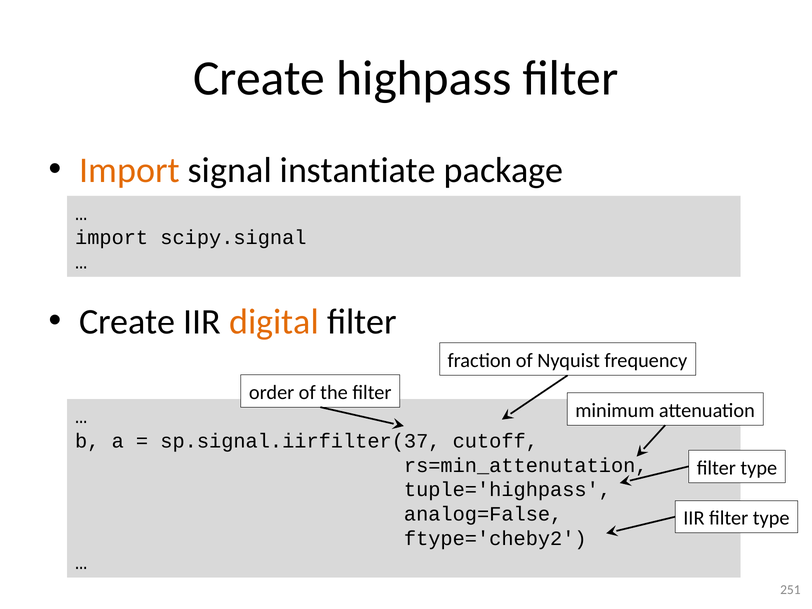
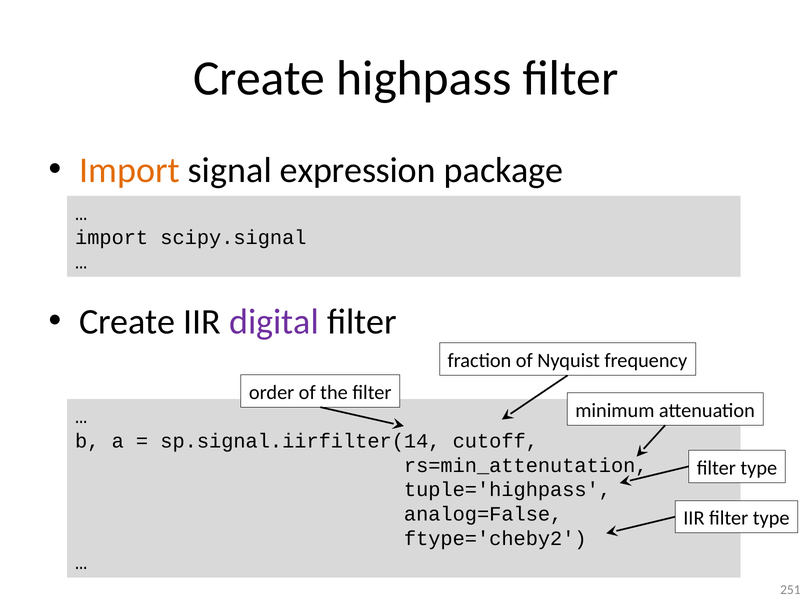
instantiate: instantiate -> expression
digital colour: orange -> purple
sp.signal.iirfilter(37: sp.signal.iirfilter(37 -> sp.signal.iirfilter(14
